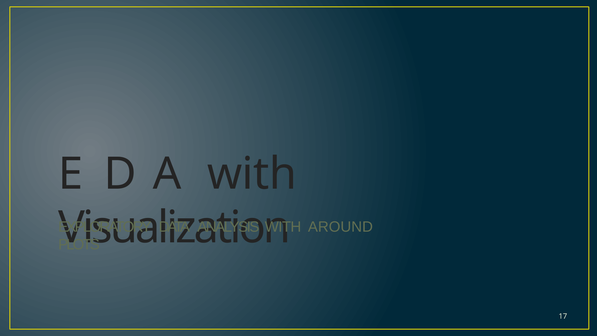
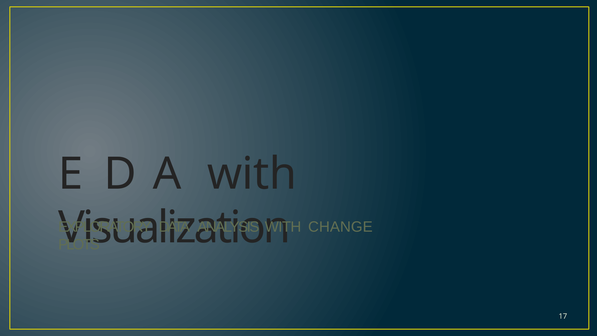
AROUND: AROUND -> CHANGE
